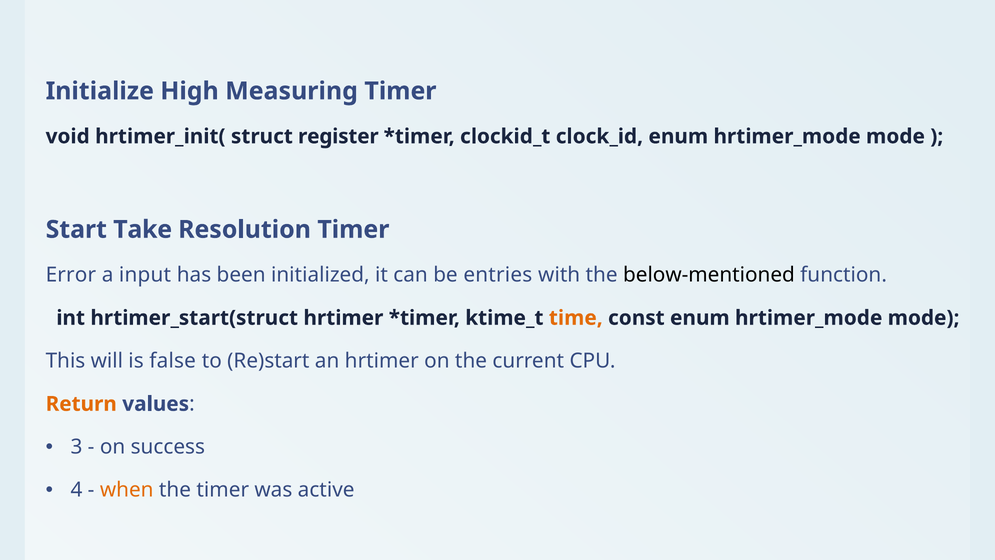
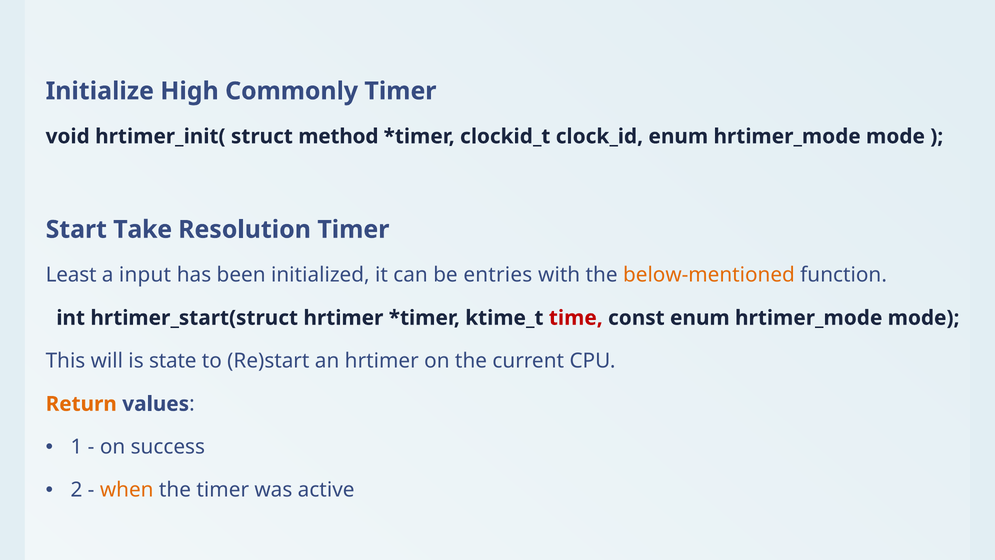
Measuring: Measuring -> Commonly
register: register -> method
Error: Error -> Least
below-mentioned colour: black -> orange
time colour: orange -> red
false: false -> state
3: 3 -> 1
4: 4 -> 2
